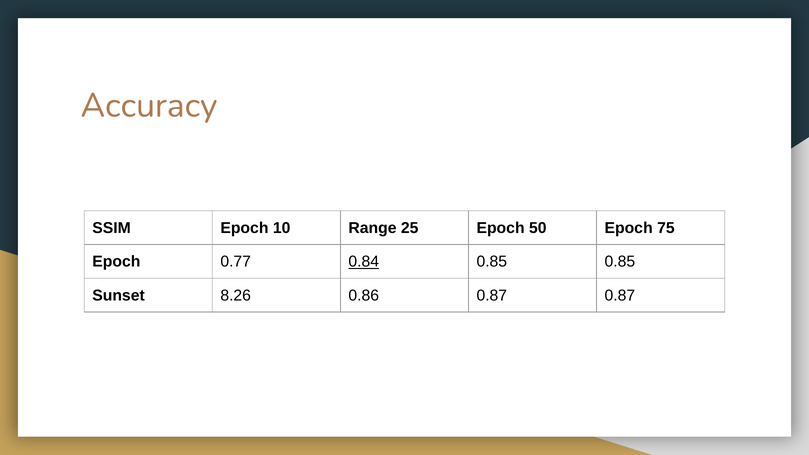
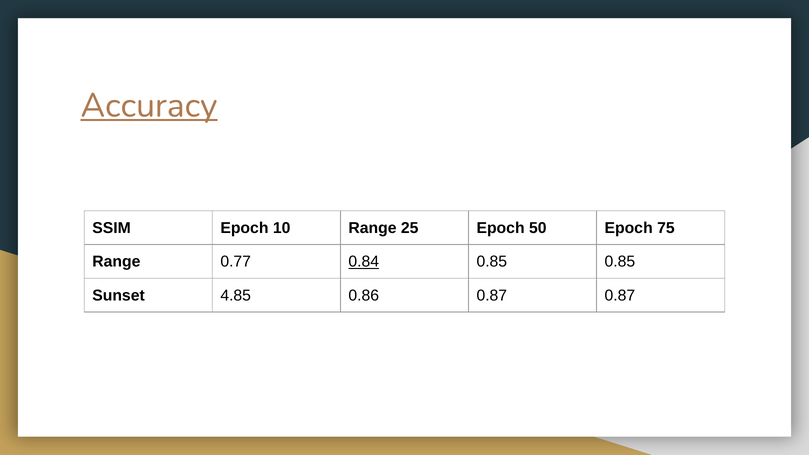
Accuracy underline: none -> present
Epoch at (116, 262): Epoch -> Range
8.26: 8.26 -> 4.85
